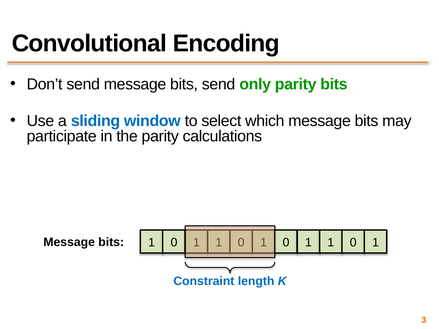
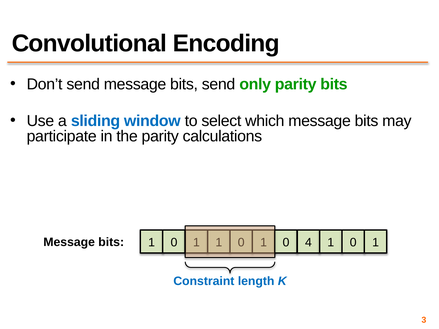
1 at (308, 243): 1 -> 4
